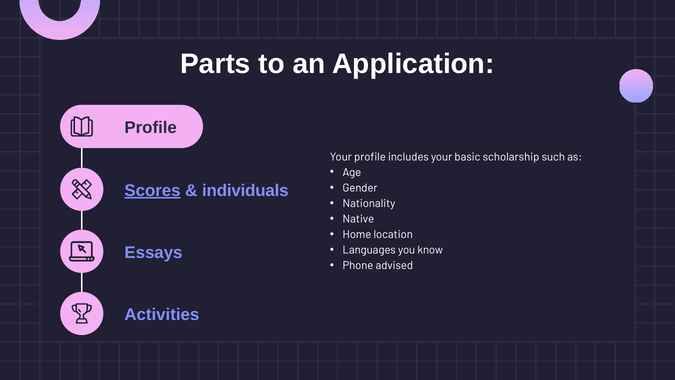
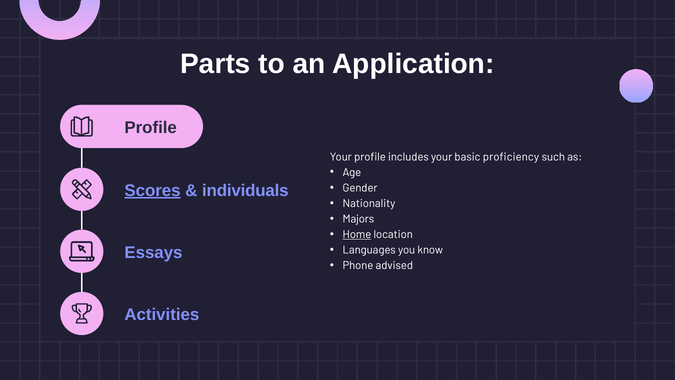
scholarship: scholarship -> proficiency
Native: Native -> Majors
Home underline: none -> present
